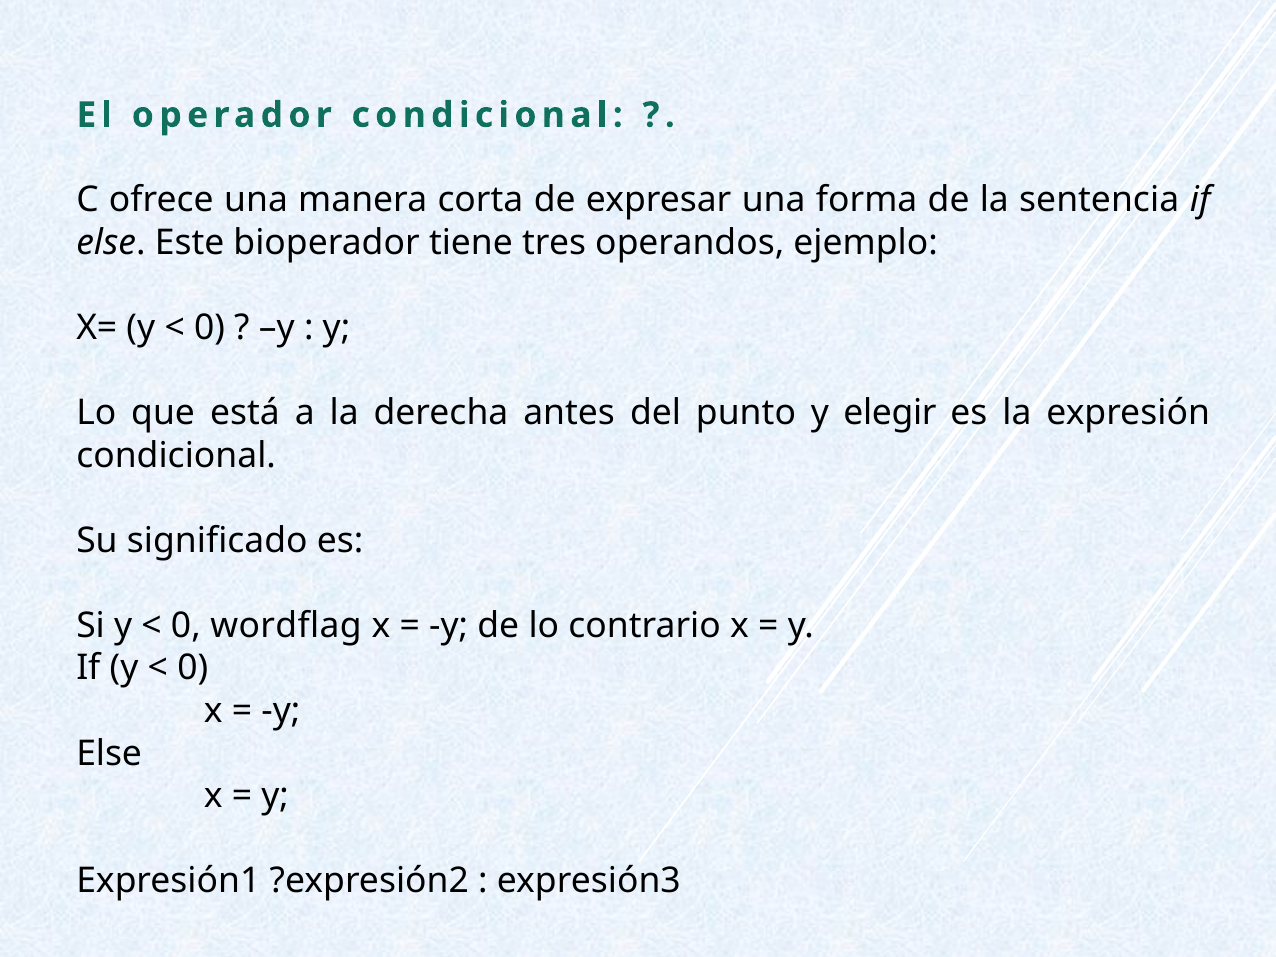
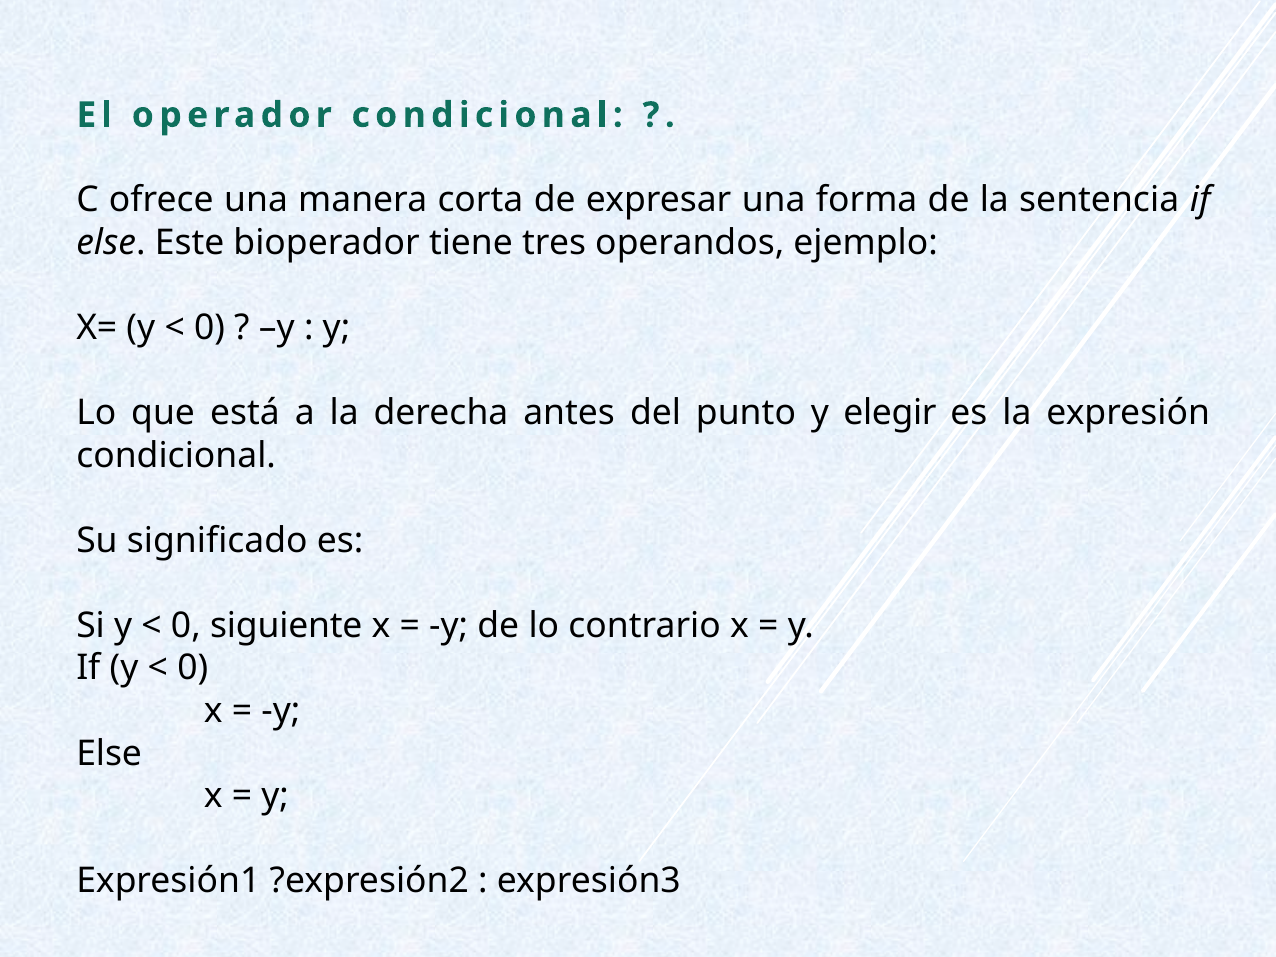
wordflag: wordflag -> siguiente
